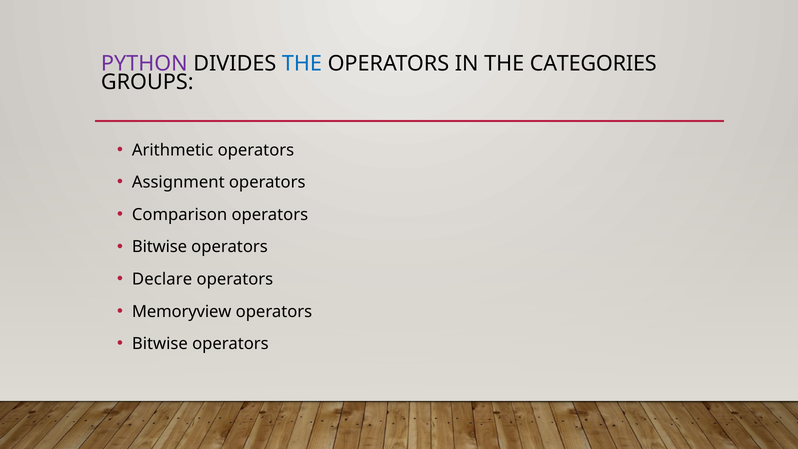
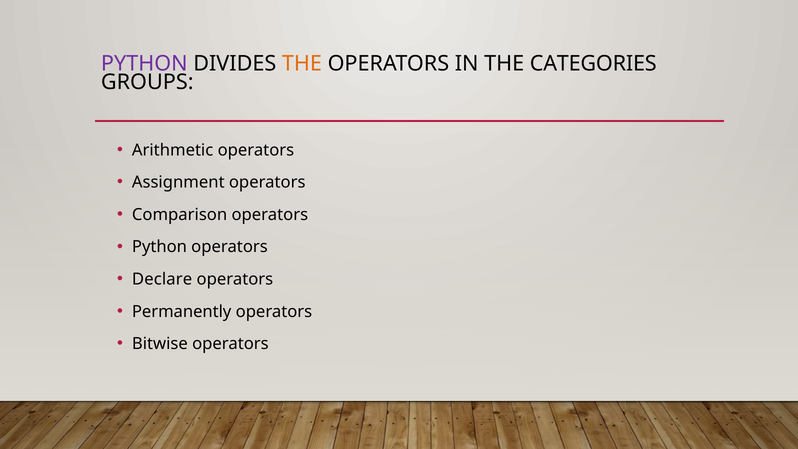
THE at (302, 63) colour: blue -> orange
Bitwise at (160, 247): Bitwise -> Python
Memoryview: Memoryview -> Permanently
